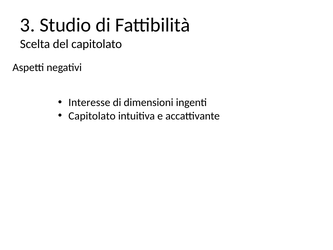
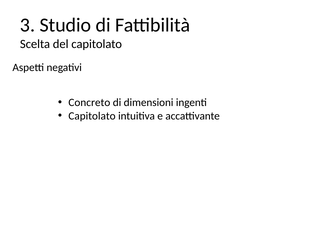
Interesse: Interesse -> Concreto
